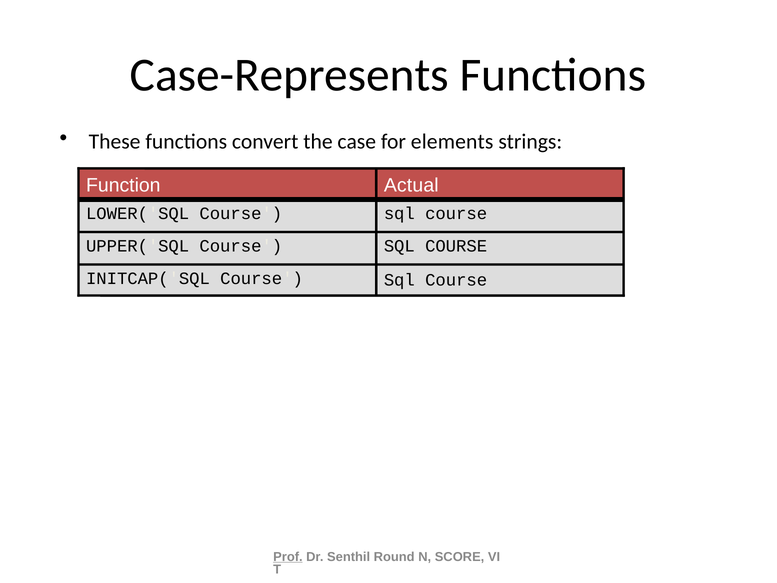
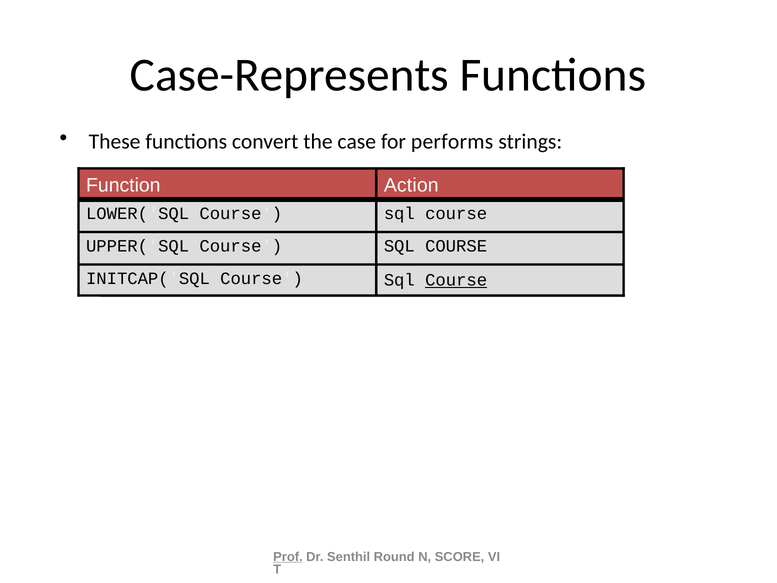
elements: elements -> performs
Actual: Actual -> Action
Course at (456, 280) underline: none -> present
